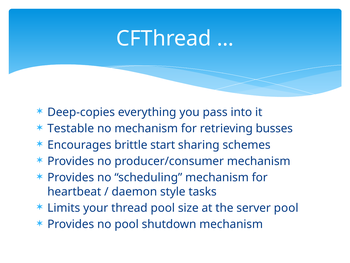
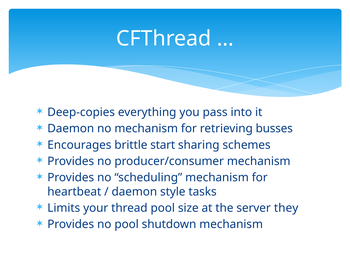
Testable at (71, 128): Testable -> Daemon
server pool: pool -> they
